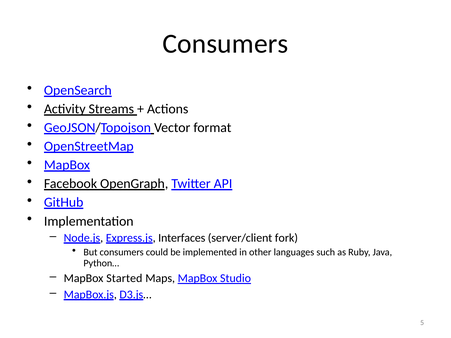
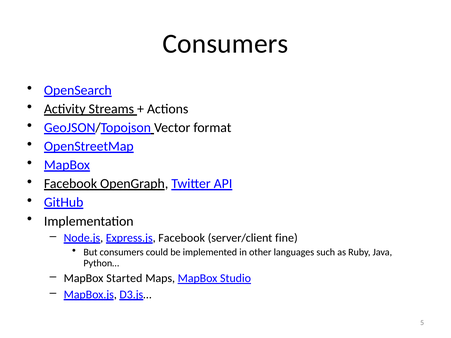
Express.js Interfaces: Interfaces -> Facebook
fork: fork -> fine
